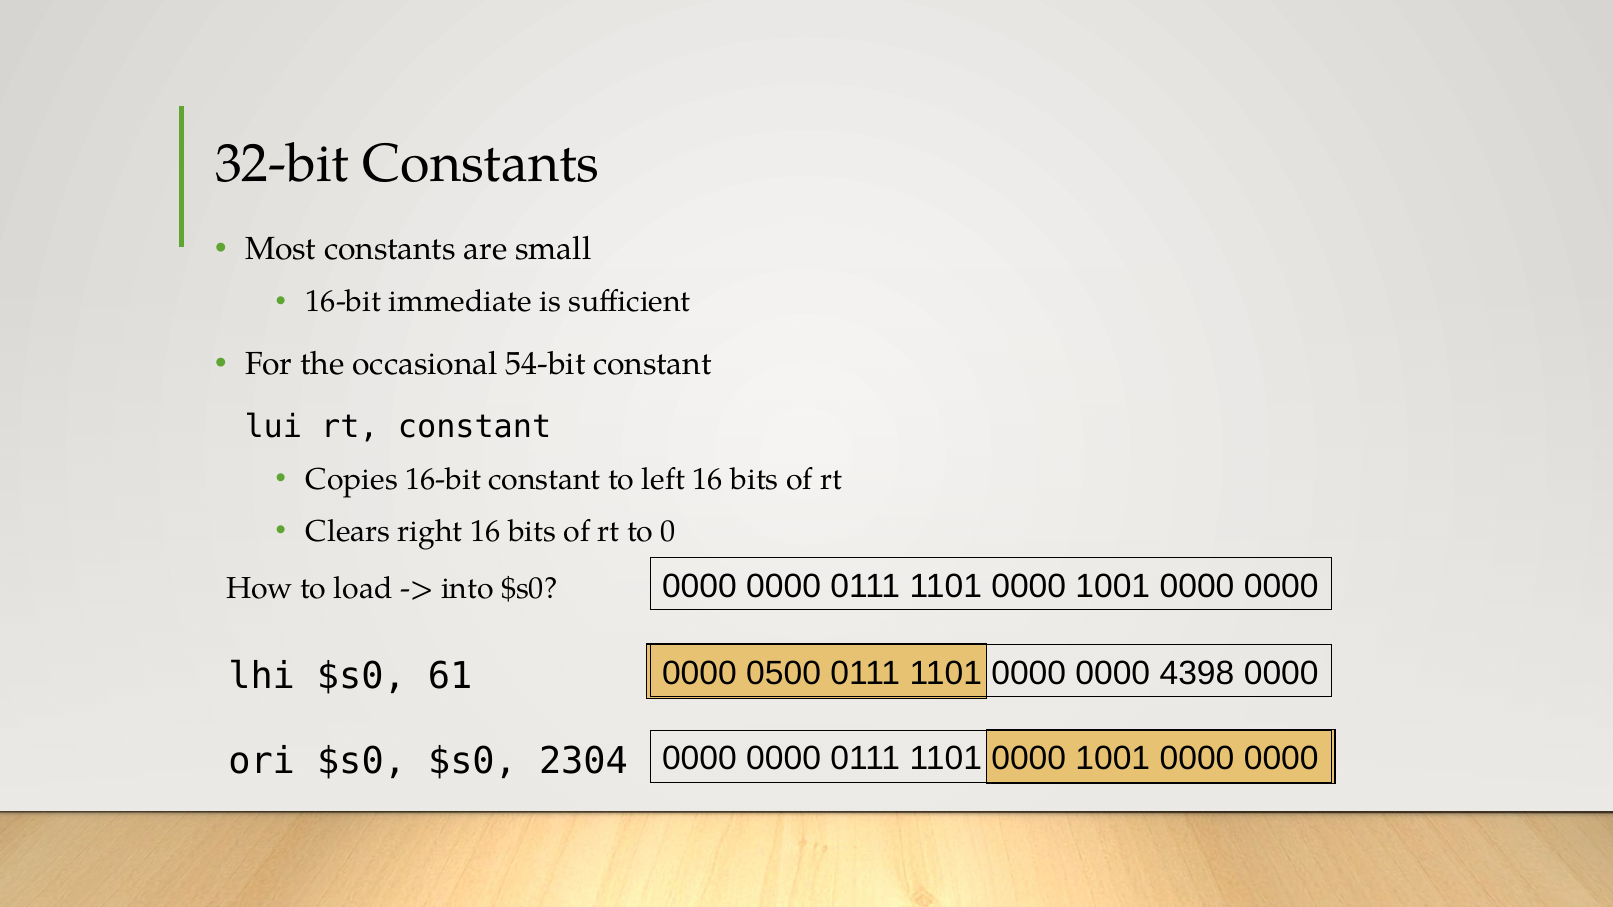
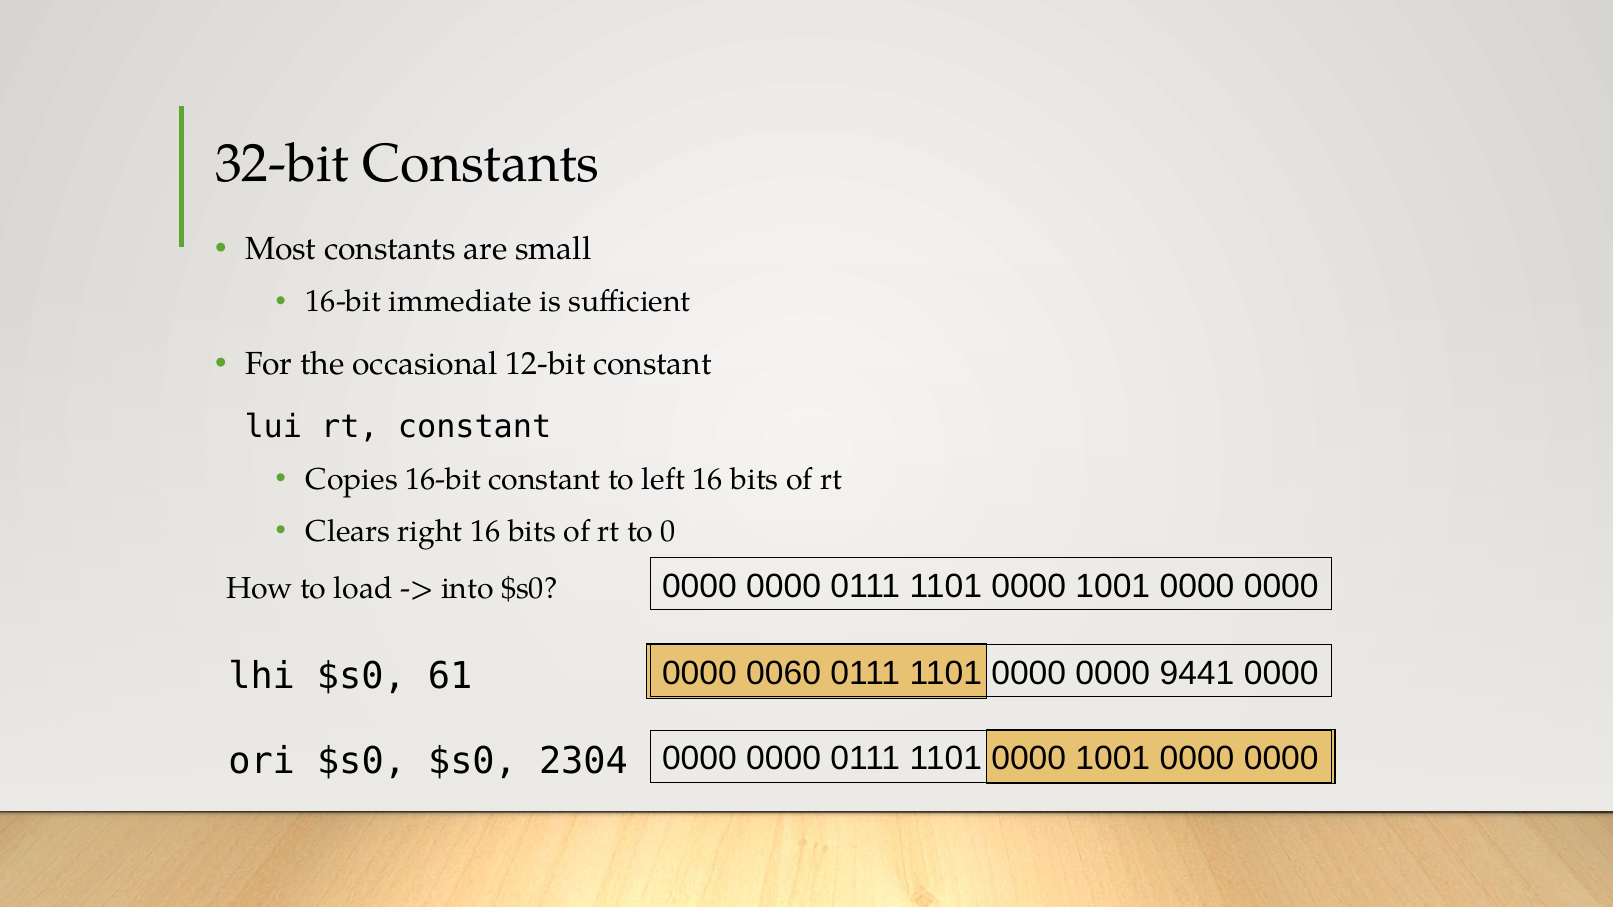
54-bit: 54-bit -> 12-bit
0500: 0500 -> 0060
4398: 4398 -> 9441
